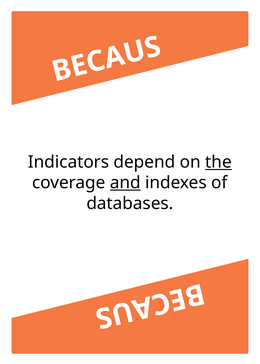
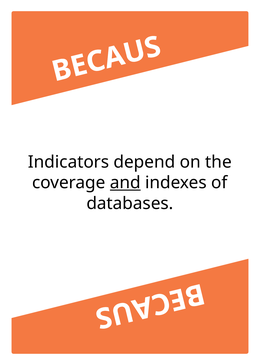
the underline: present -> none
